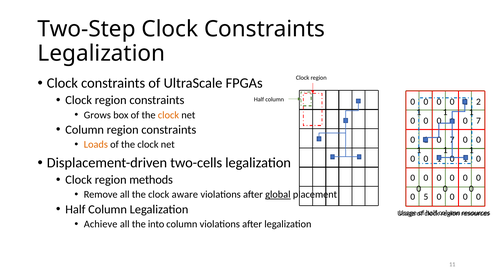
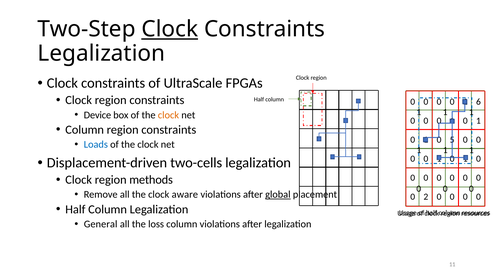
Clock at (170, 29) underline: none -> present
2: 2 -> 6
Grows: Grows -> Device
7 at (478, 121): 7 -> 1
7 at (452, 140): 7 -> 5
Loads colour: orange -> blue
5: 5 -> 2
Achieve: Achieve -> General
into: into -> loss
